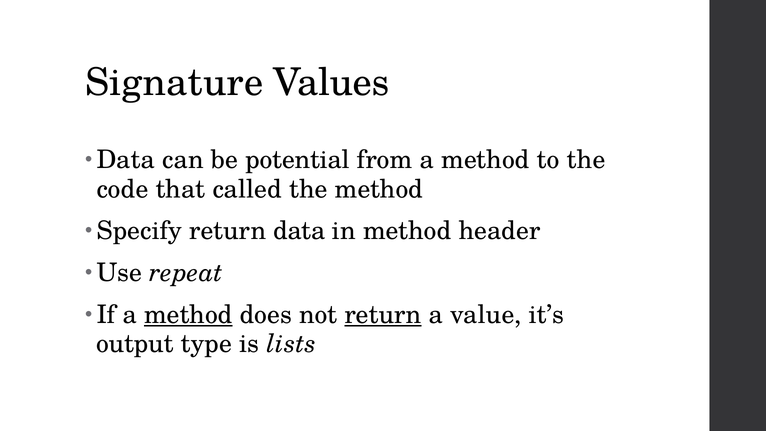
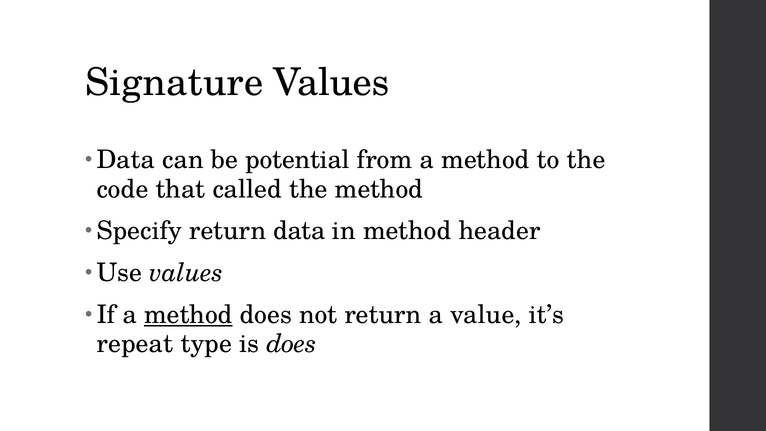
Use repeat: repeat -> values
return at (383, 315) underline: present -> none
output: output -> repeat
is lists: lists -> does
